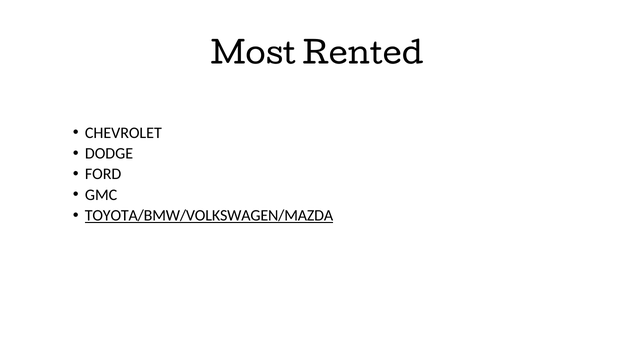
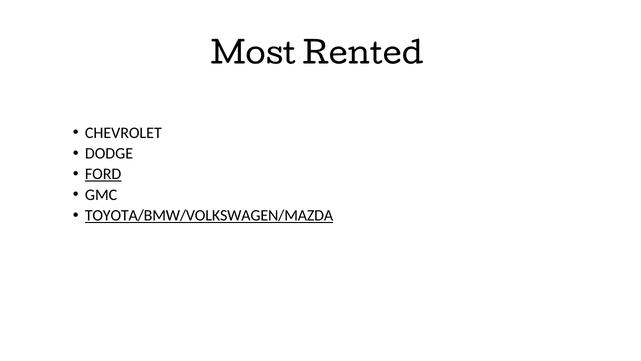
FORD underline: none -> present
